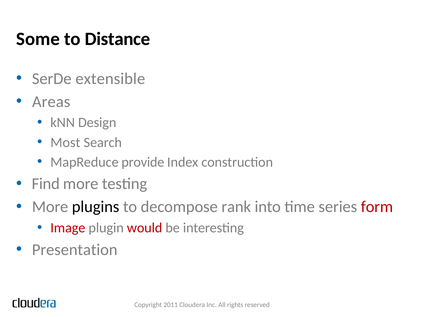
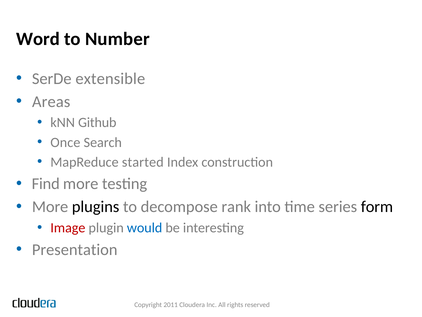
Some: Some -> Word
Distance: Distance -> Number
Design: Design -> Github
Most: Most -> Once
provide: provide -> started
form colour: red -> black
would colour: red -> blue
